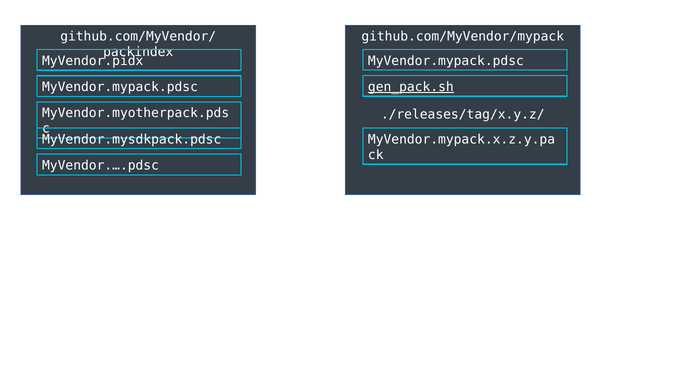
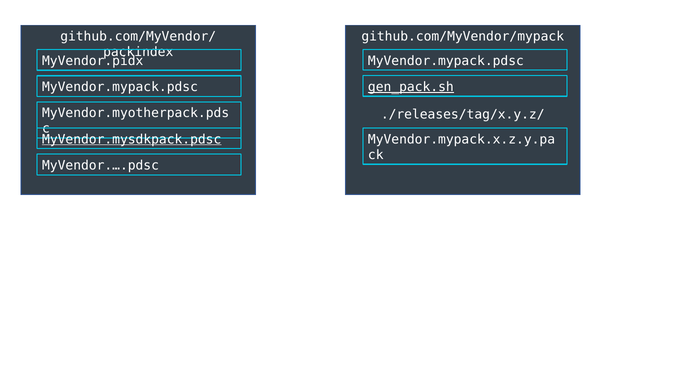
MyVendor.mysdkpack.pdsc underline: none -> present
